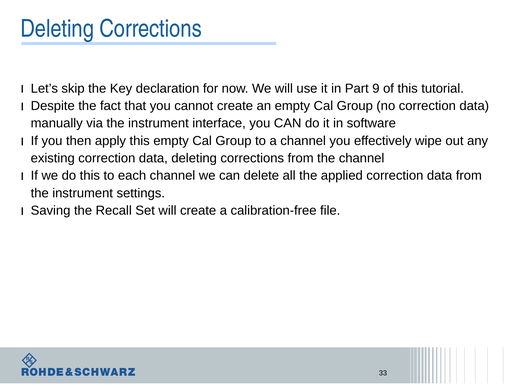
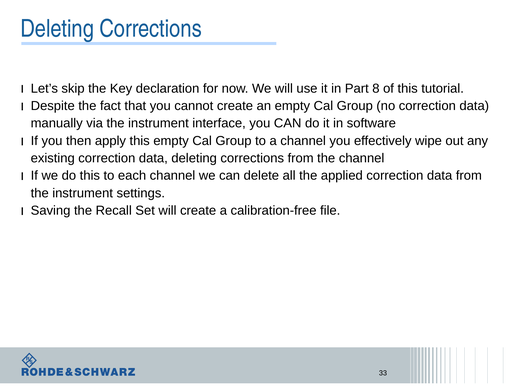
9: 9 -> 8
